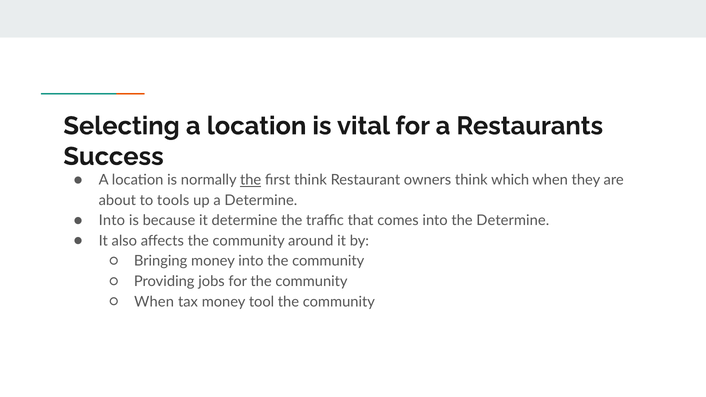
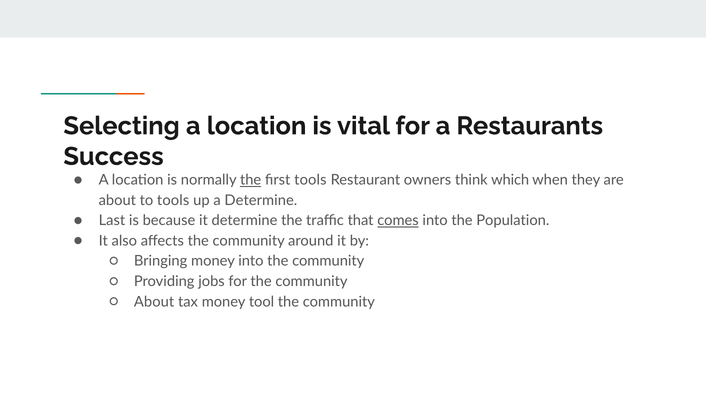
first think: think -> tools
Into at (112, 221): Into -> Last
comes underline: none -> present
the Determine: Determine -> Population
When at (154, 302): When -> About
